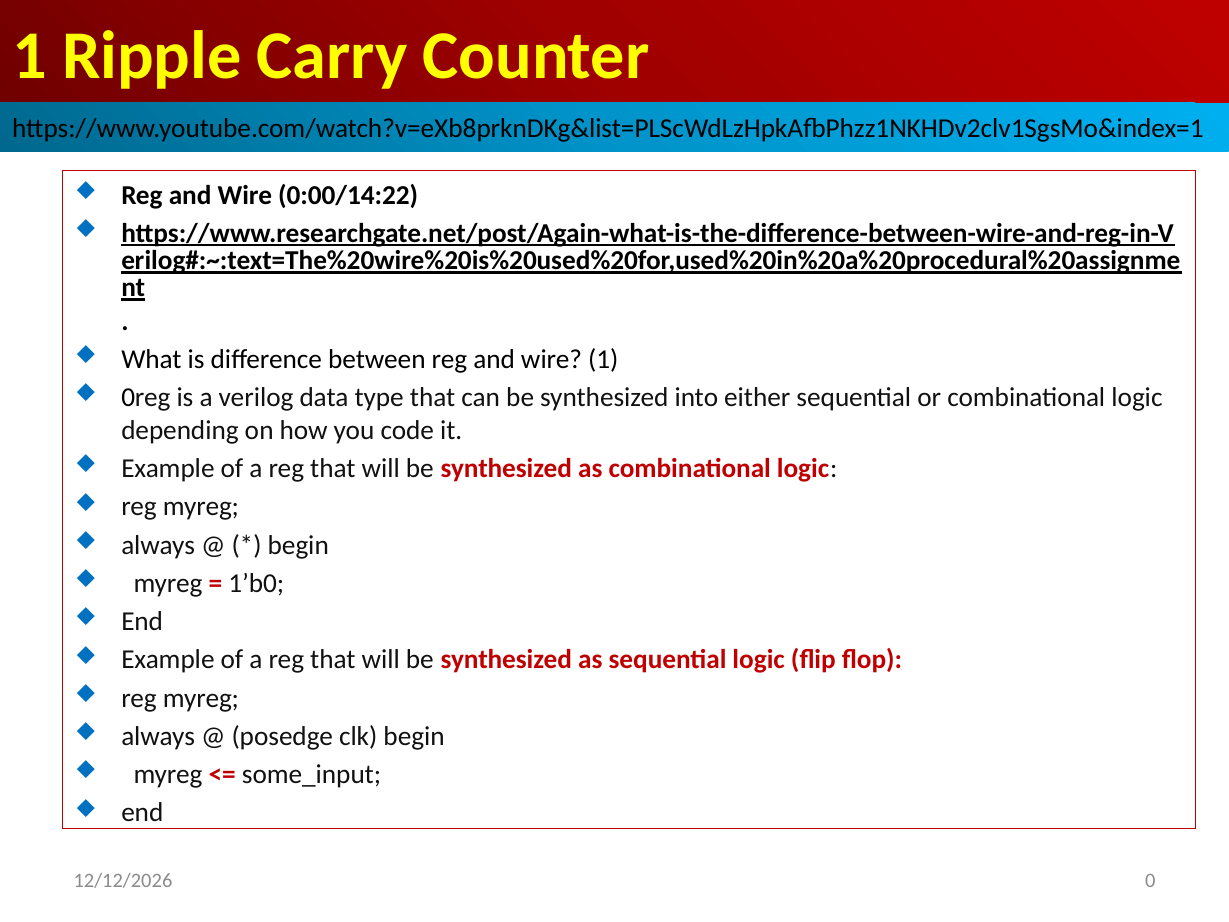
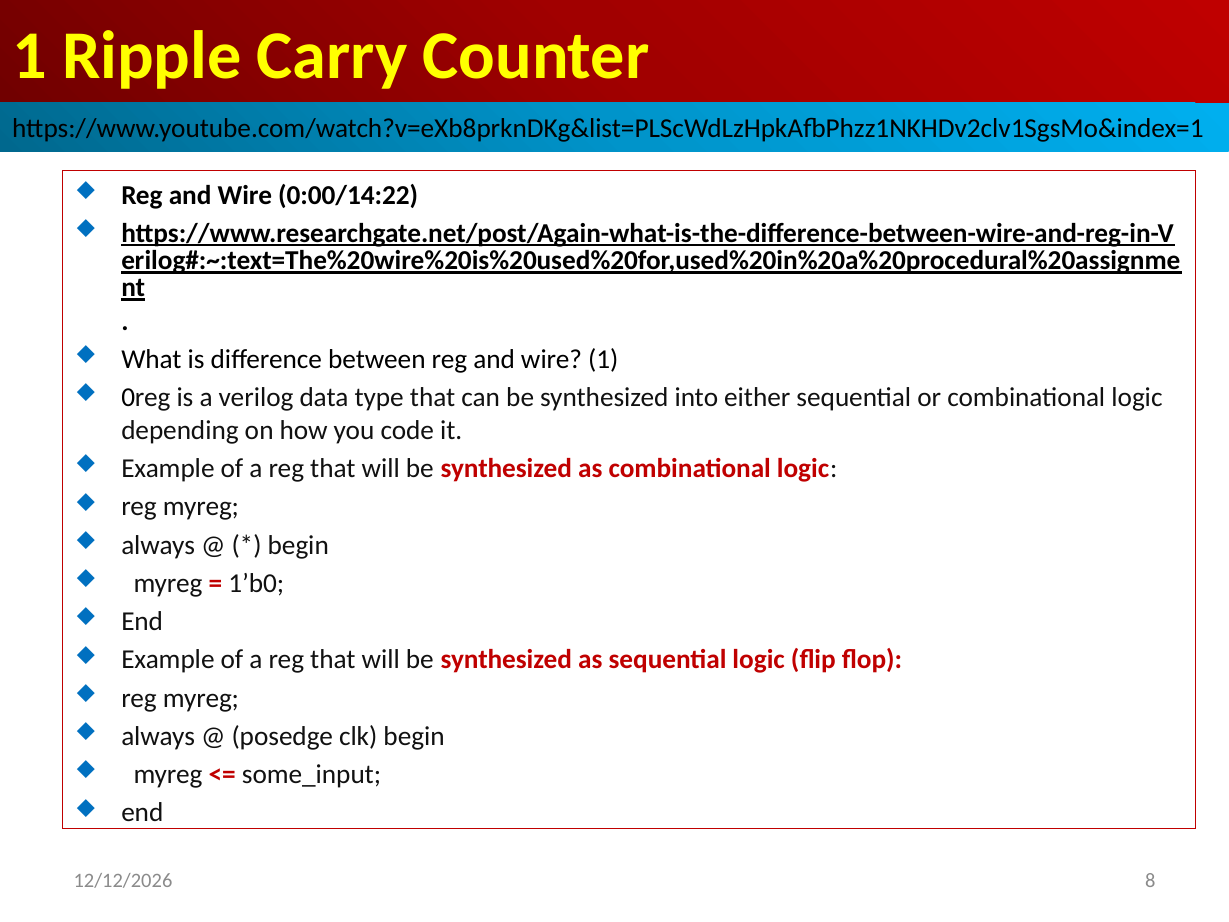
0: 0 -> 8
